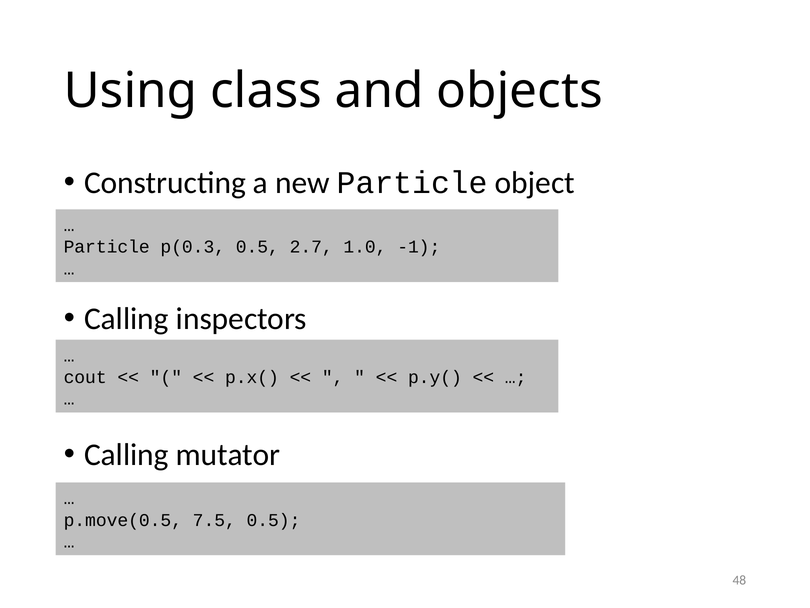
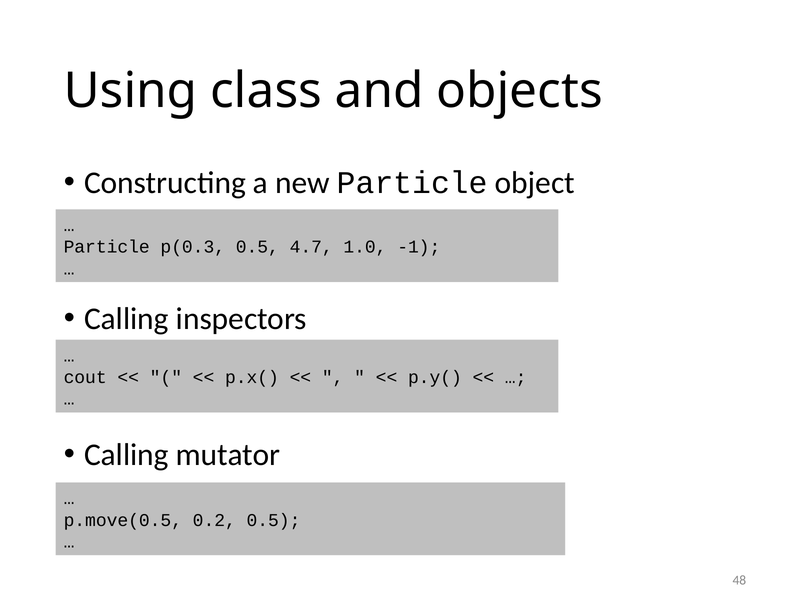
2.7: 2.7 -> 4.7
7.5: 7.5 -> 0.2
